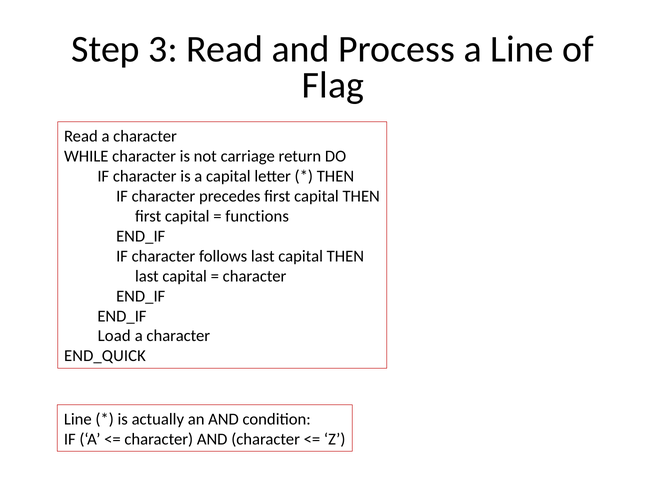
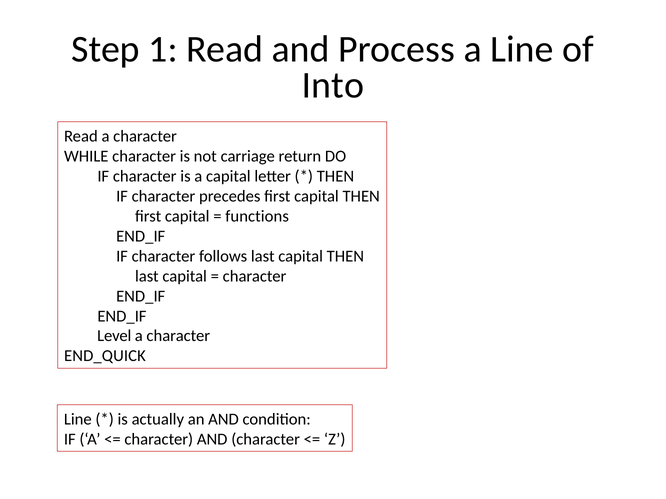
3: 3 -> 1
Flag: Flag -> Into
Load: Load -> Level
